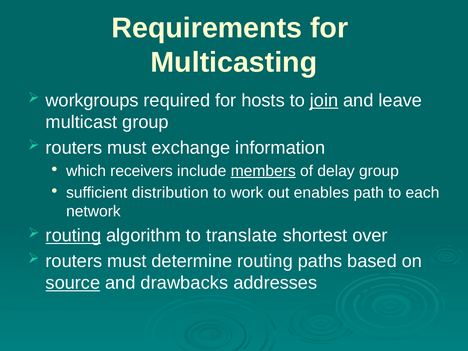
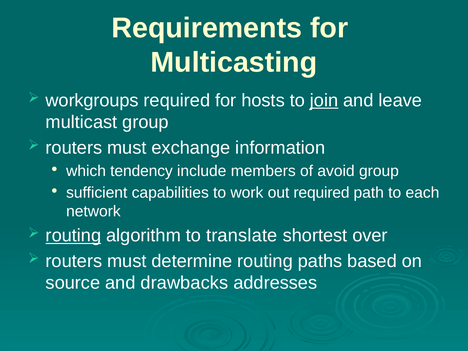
receivers: receivers -> tendency
members underline: present -> none
delay: delay -> avoid
distribution: distribution -> capabilities
out enables: enables -> required
source underline: present -> none
